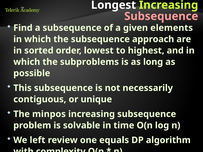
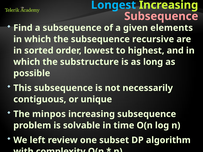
Longest colour: white -> light blue
approach: approach -> recursive
subproblems: subproblems -> substructure
equals: equals -> subset
